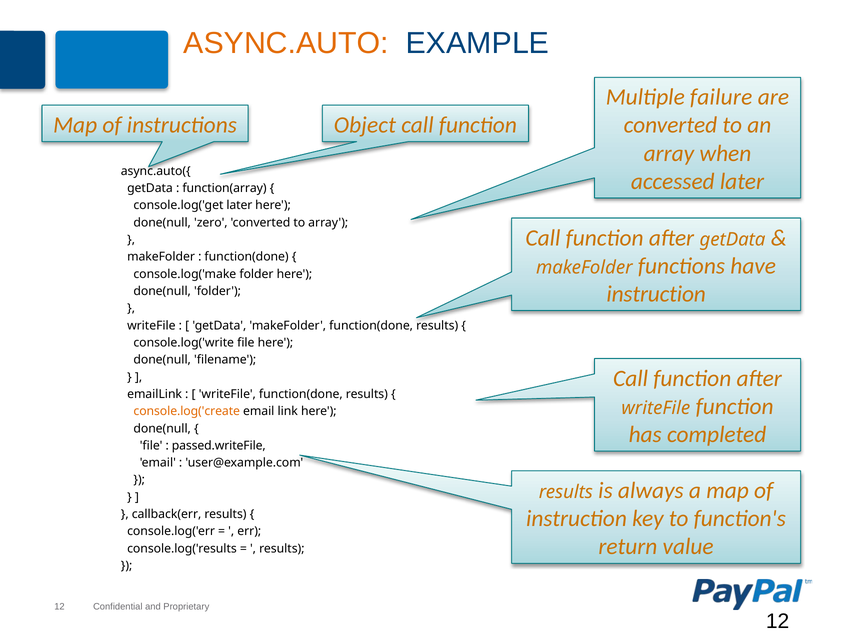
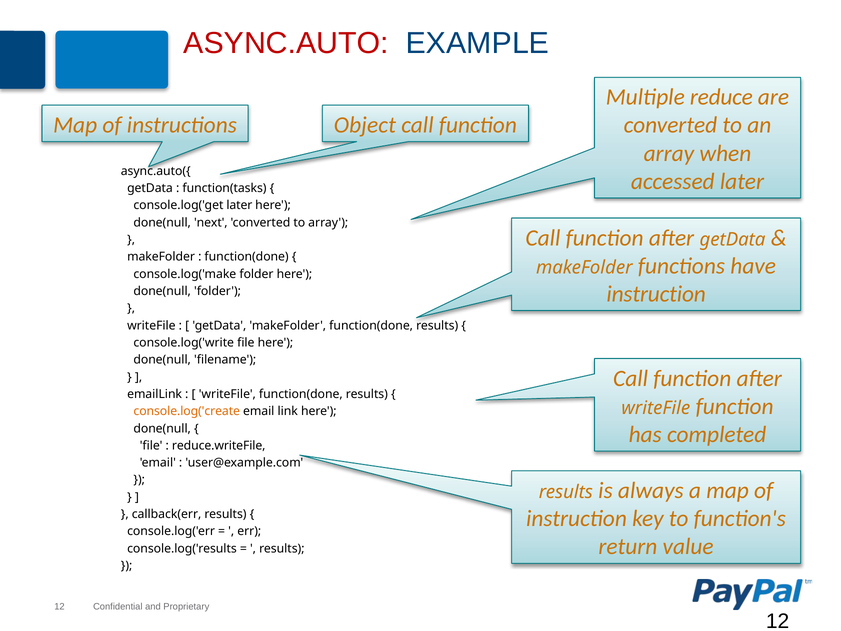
ASYNC.AUTO colour: orange -> red
failure: failure -> reduce
function(array: function(array -> function(tasks
zero: zero -> next
passed.writeFile: passed.writeFile -> reduce.writeFile
